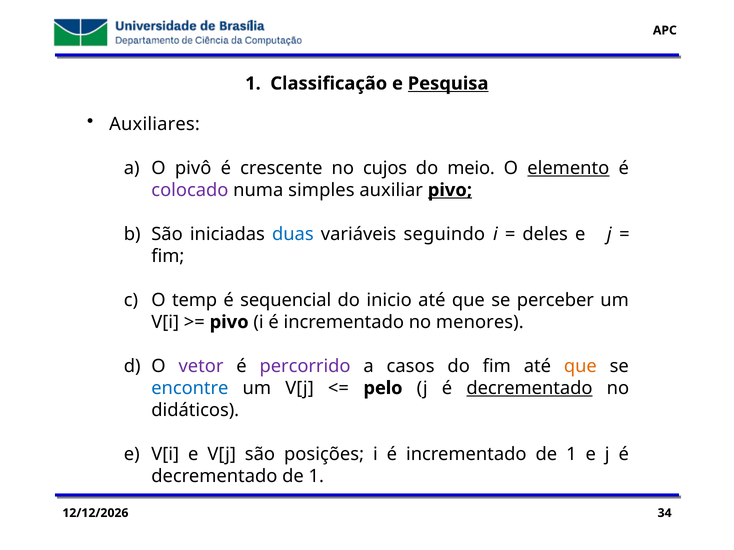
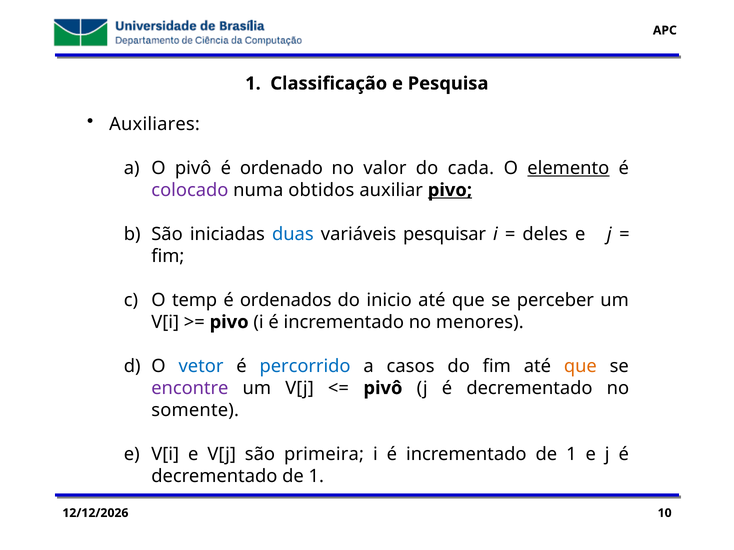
Pesquisa underline: present -> none
crescente: crescente -> ordenado
cujos: cujos -> valor
meio: meio -> cada
simples: simples -> obtidos
seguindo: seguindo -> pesquisar
sequencial: sequencial -> ordenados
vetor colour: purple -> blue
percorrido colour: purple -> blue
encontre colour: blue -> purple
pelo at (383, 388): pelo -> pivô
decrementado at (529, 388) underline: present -> none
didáticos: didáticos -> somente
posições: posições -> primeira
34: 34 -> 10
